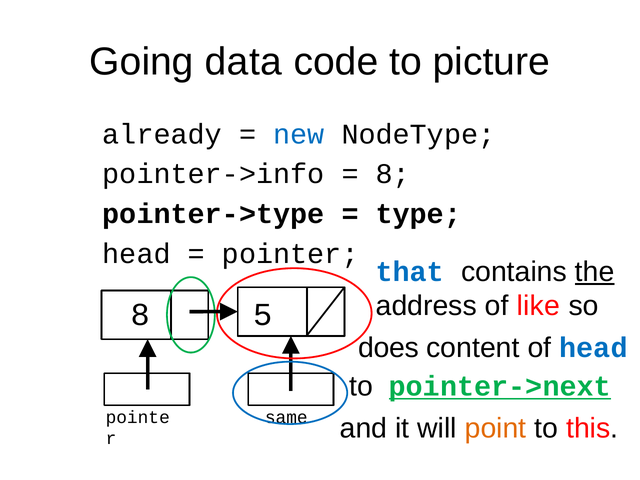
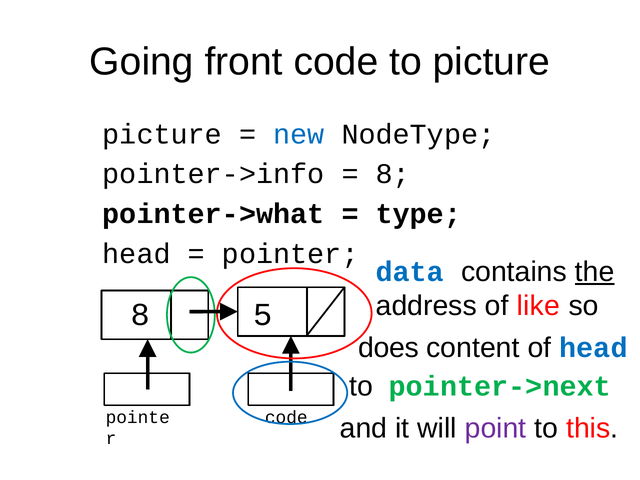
data: data -> front
already at (162, 134): already -> picture
pointer->type: pointer->type -> pointer->what
that: that -> data
pointer->next underline: present -> none
same at (286, 417): same -> code
point colour: orange -> purple
